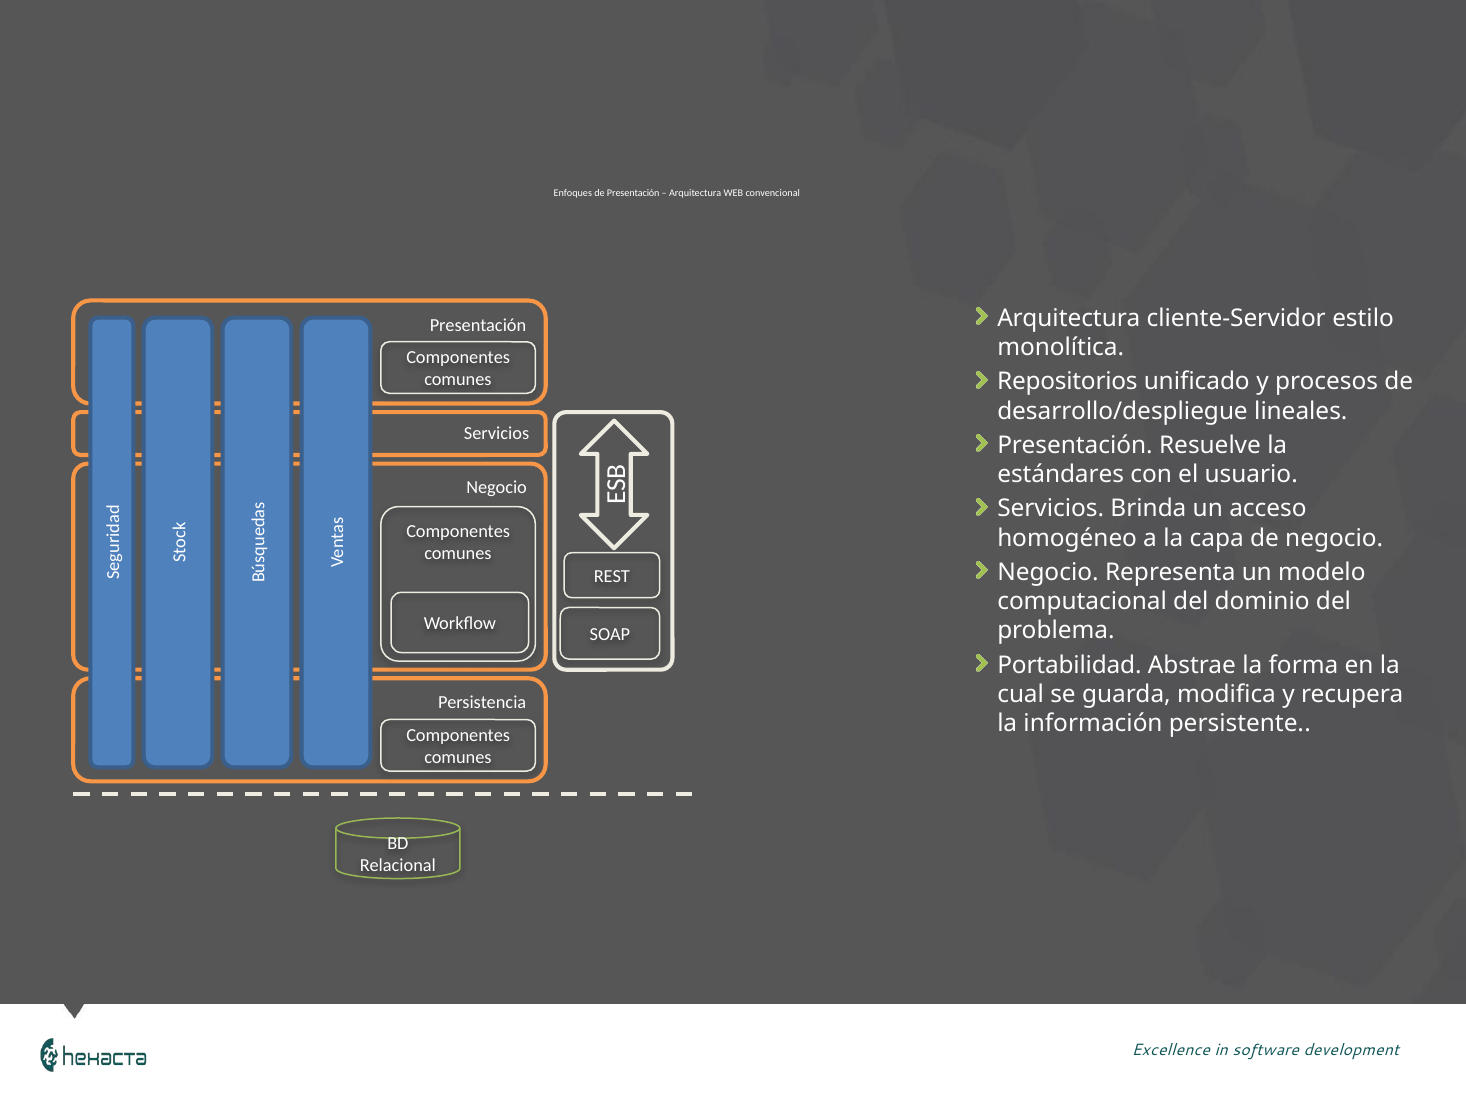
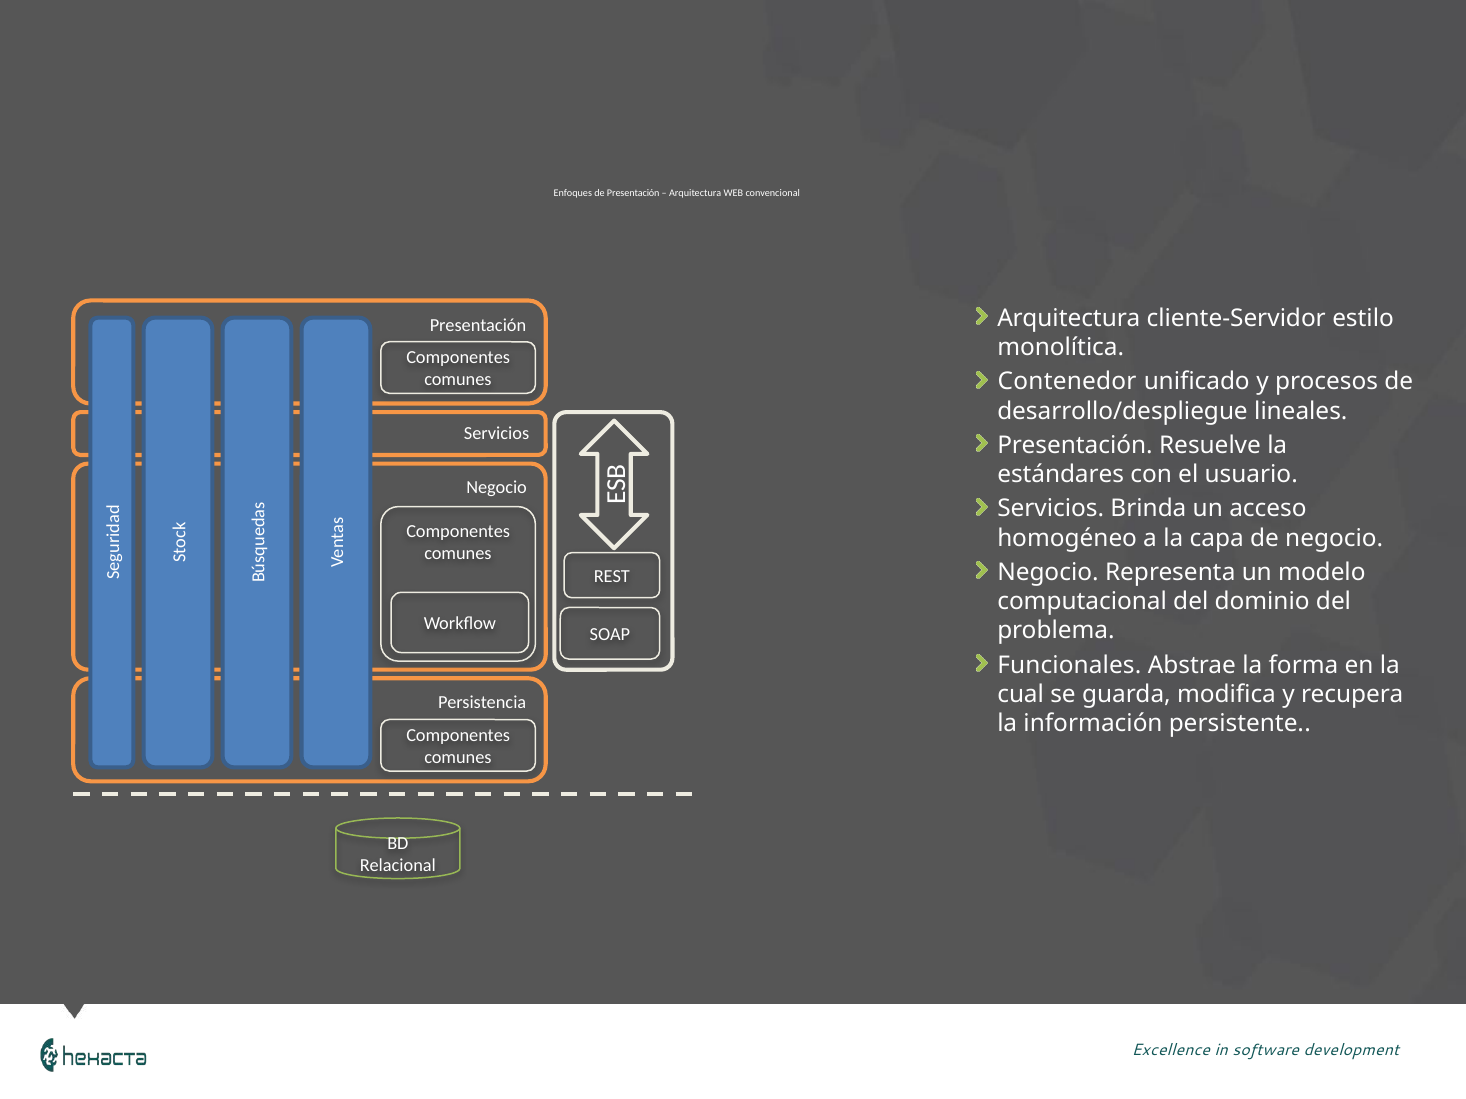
Repositorios: Repositorios -> Contenedor
Portabilidad: Portabilidad -> Funcionales
